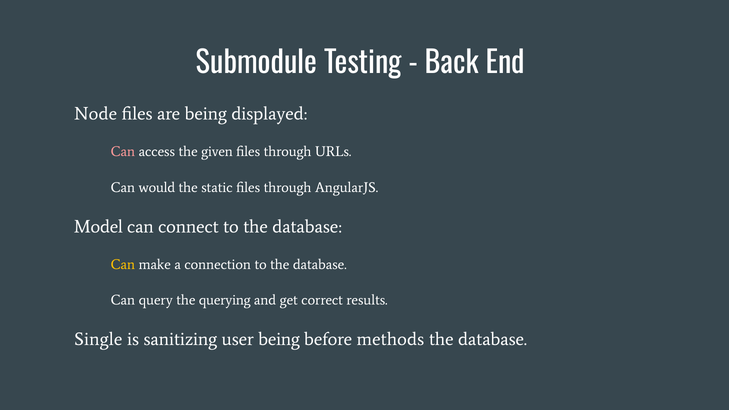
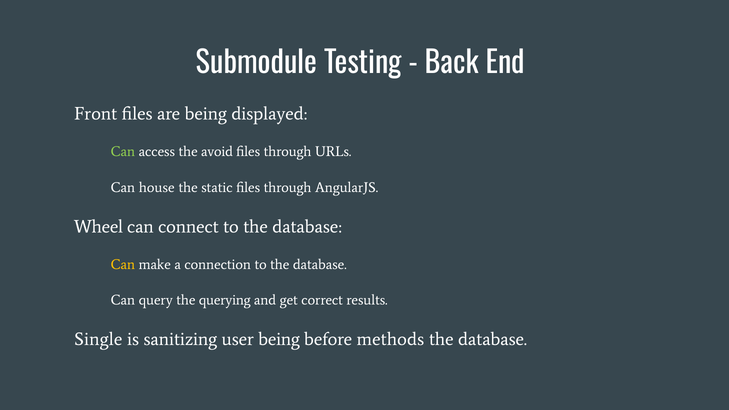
Node: Node -> Front
Can at (123, 152) colour: pink -> light green
given: given -> avoid
would: would -> house
Model: Model -> Wheel
